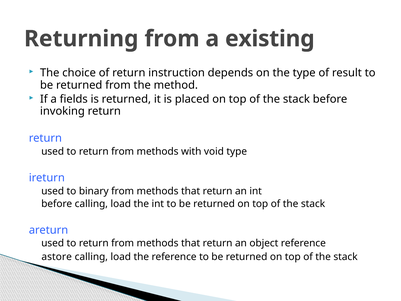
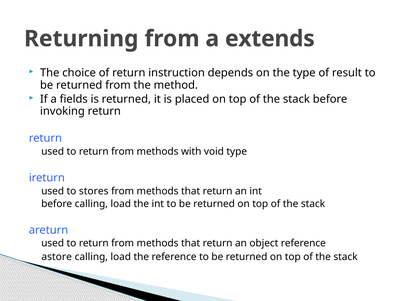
existing: existing -> extends
binary: binary -> stores
